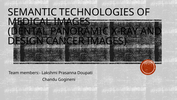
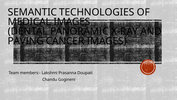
DESIGN: DESIGN -> PAVING
